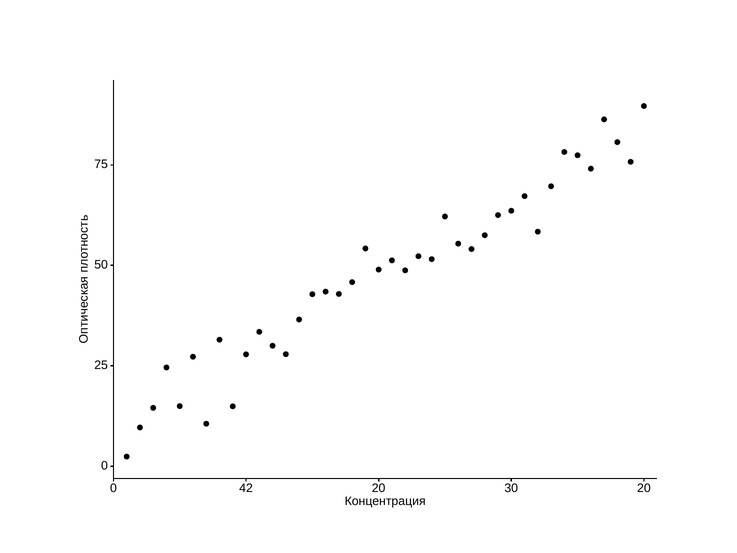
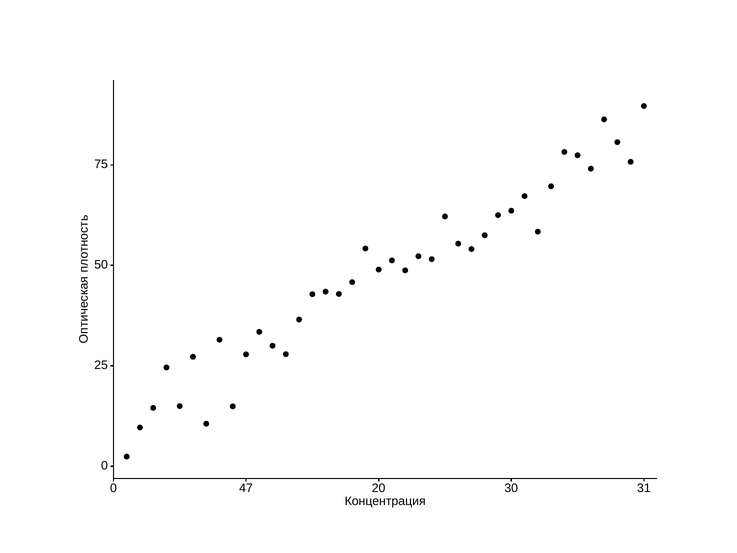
42: 42 -> 47
30 20: 20 -> 31
